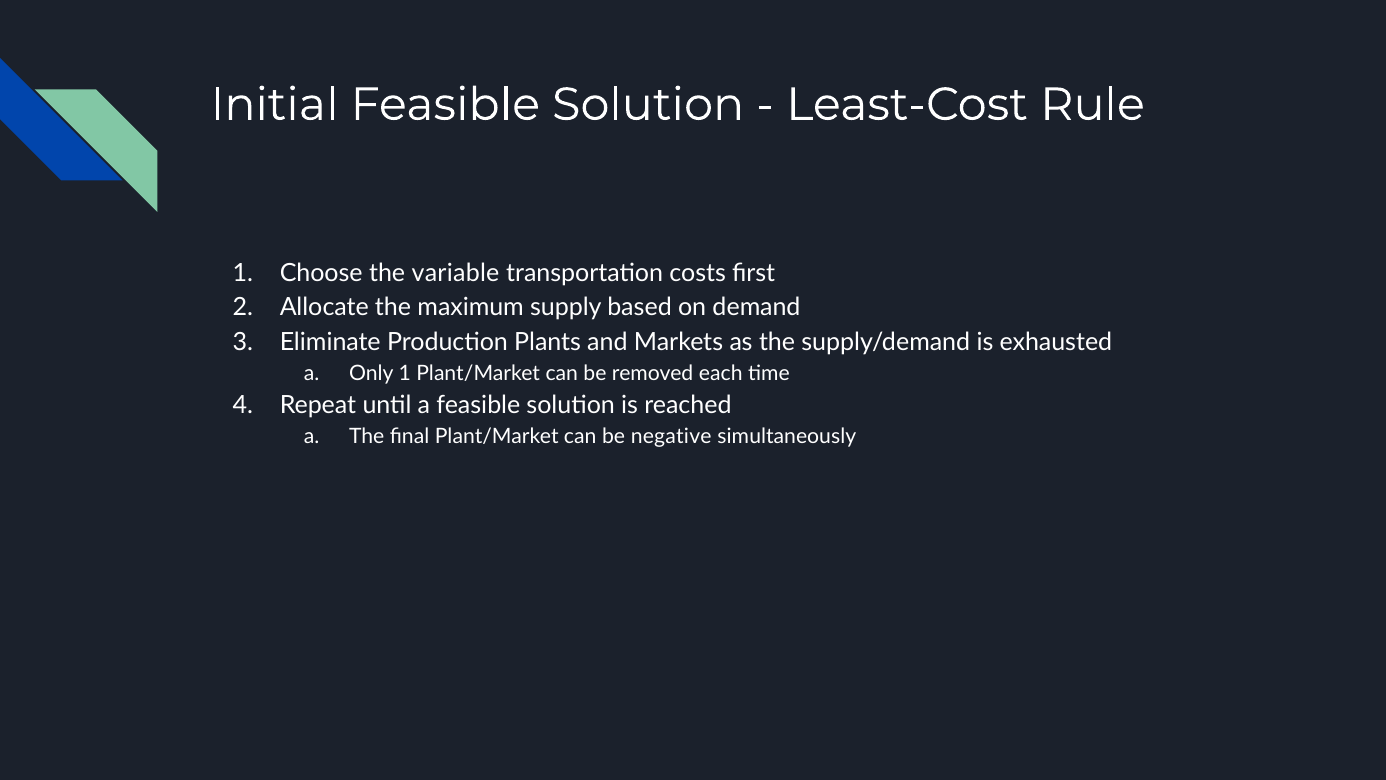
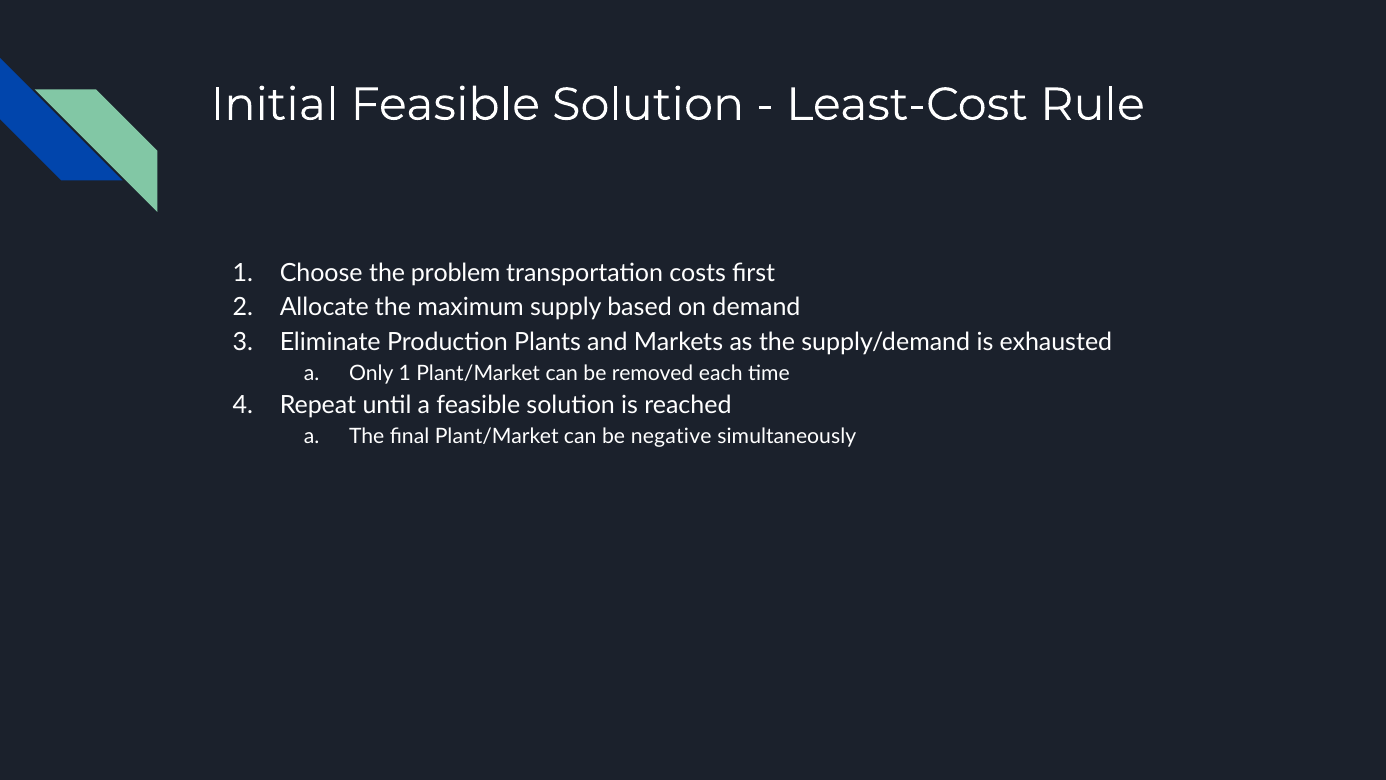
variable: variable -> problem
